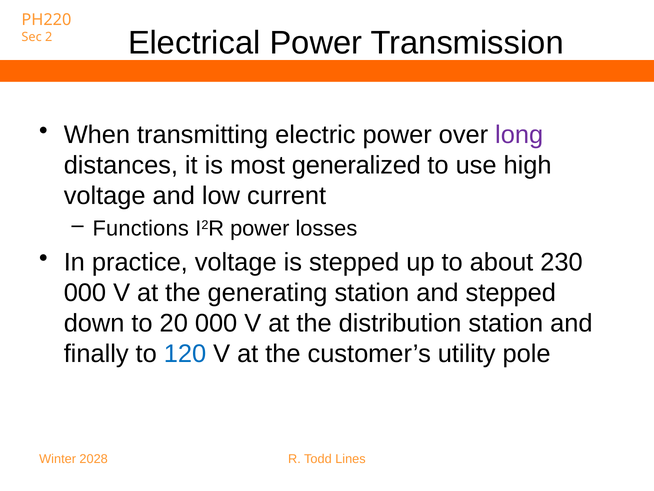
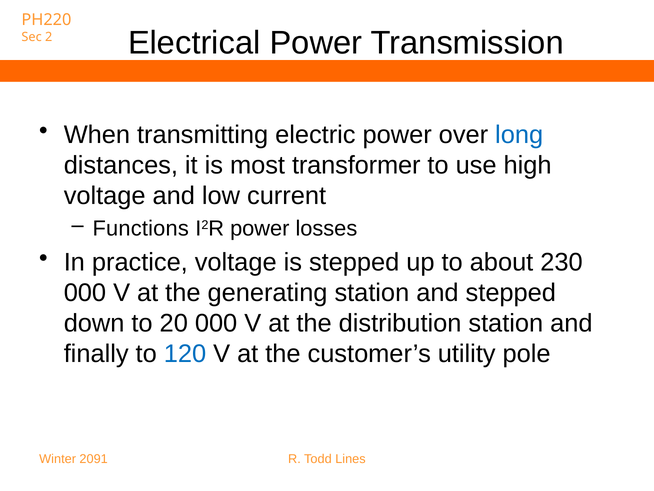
long colour: purple -> blue
generalized: generalized -> transformer
2028: 2028 -> 2091
